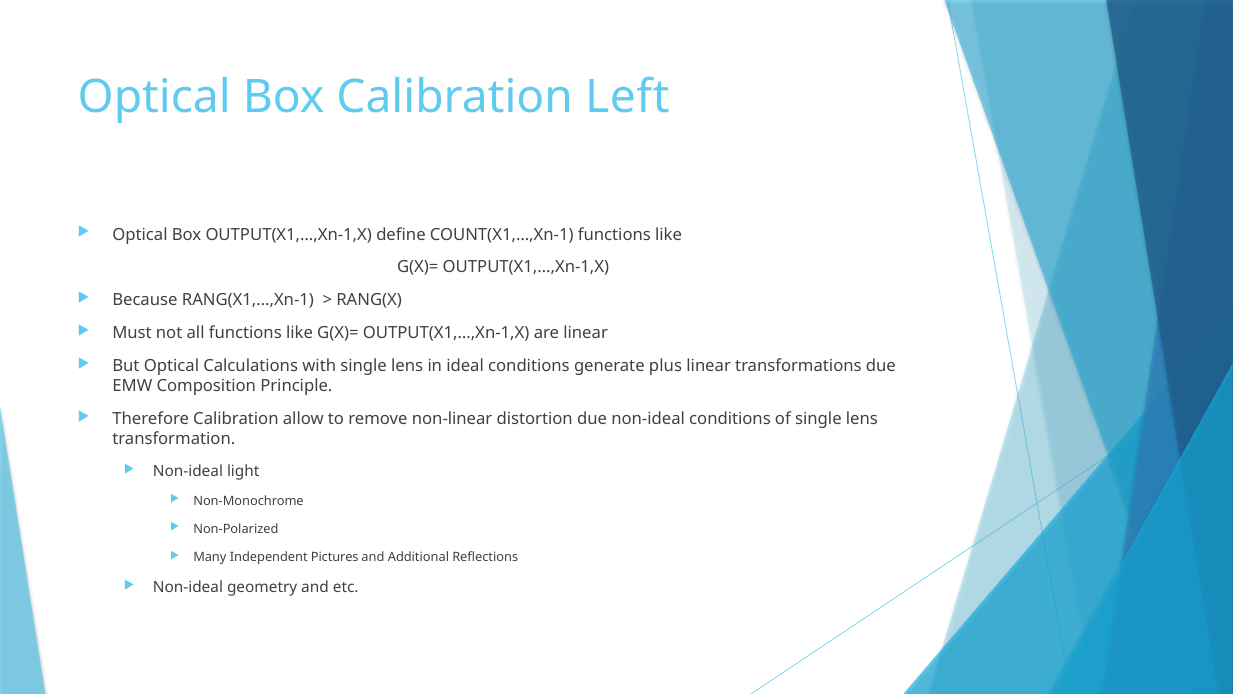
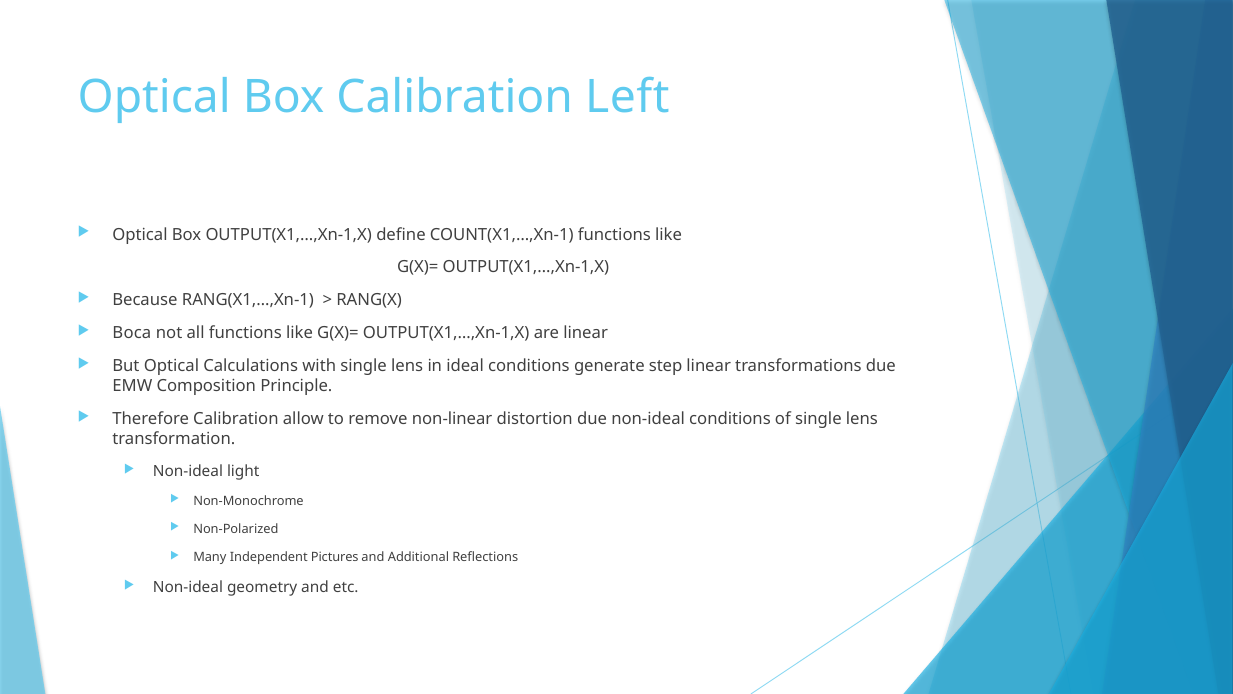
Must: Must -> Boca
plus: plus -> step
